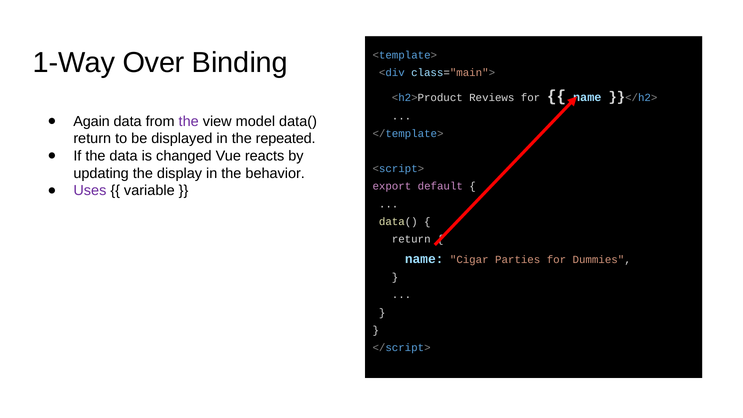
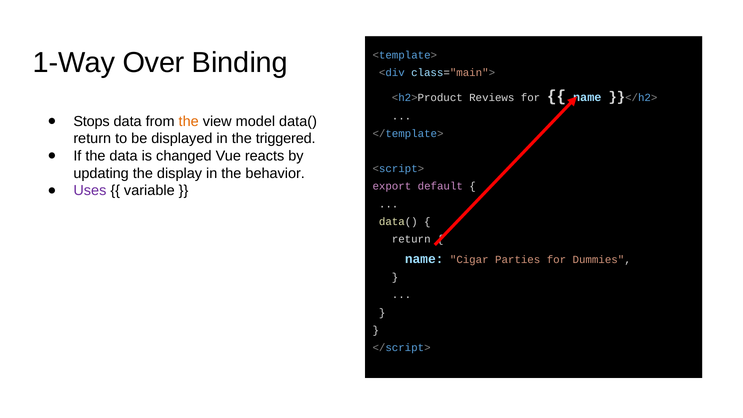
Again: Again -> Stops
the at (189, 121) colour: purple -> orange
repeated: repeated -> triggered
